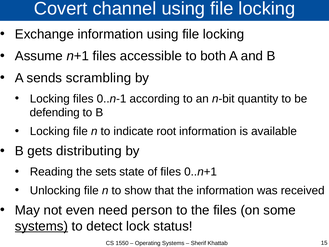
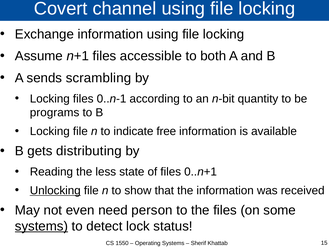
defending: defending -> programs
root: root -> free
sets: sets -> less
Unlocking underline: none -> present
